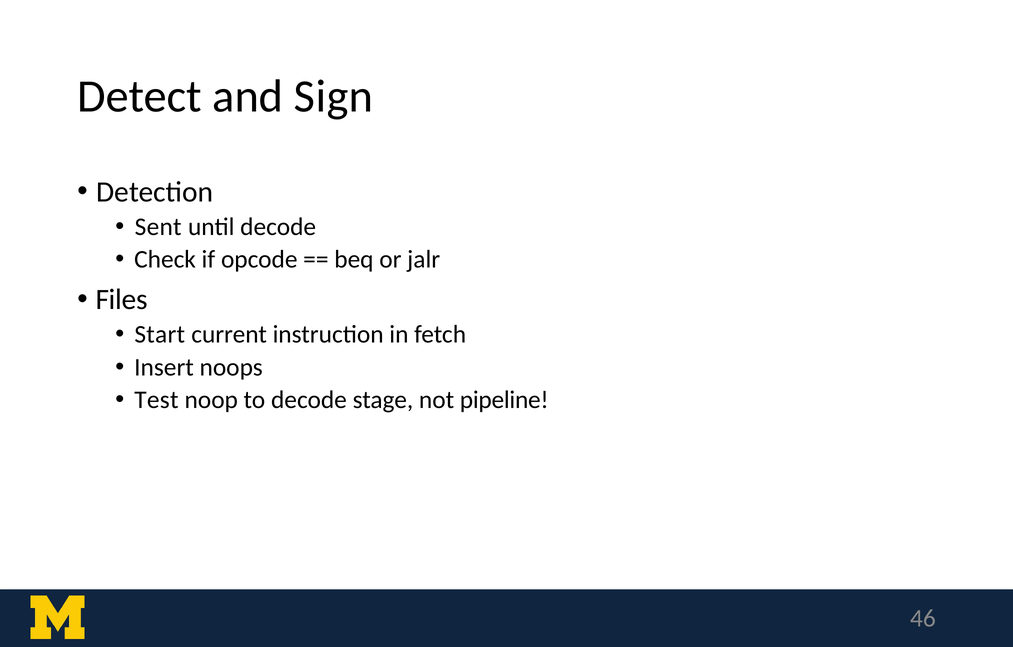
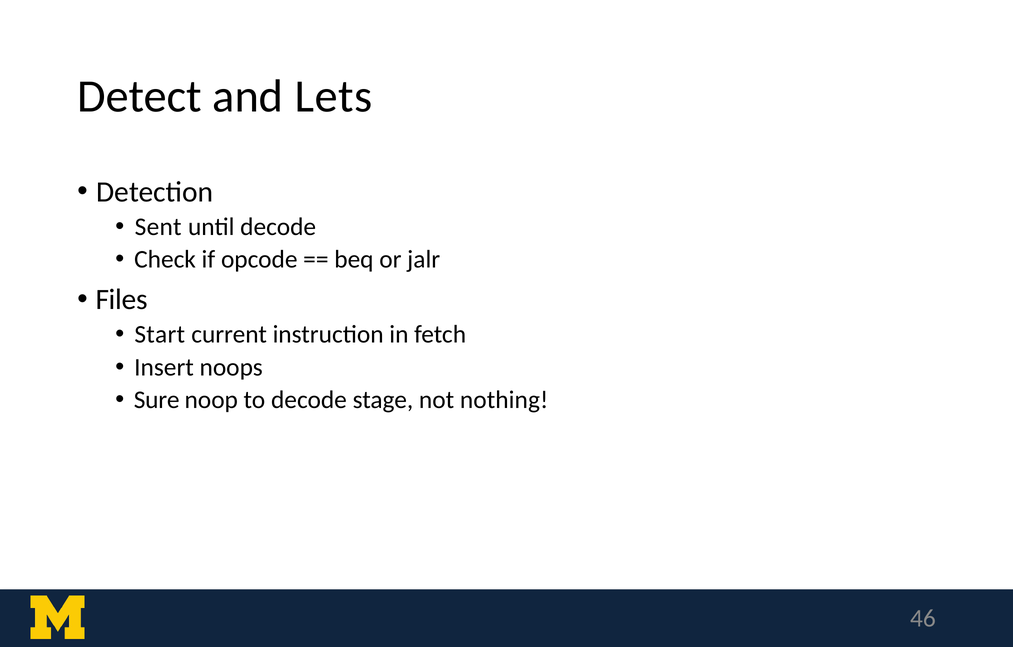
Sign: Sign -> Lets
Test: Test -> Sure
pipeline: pipeline -> nothing
